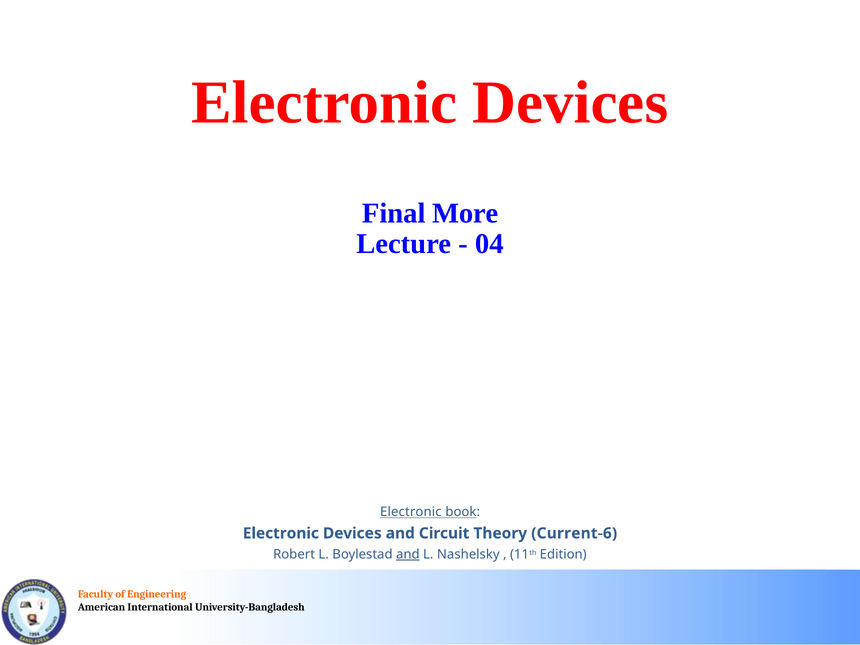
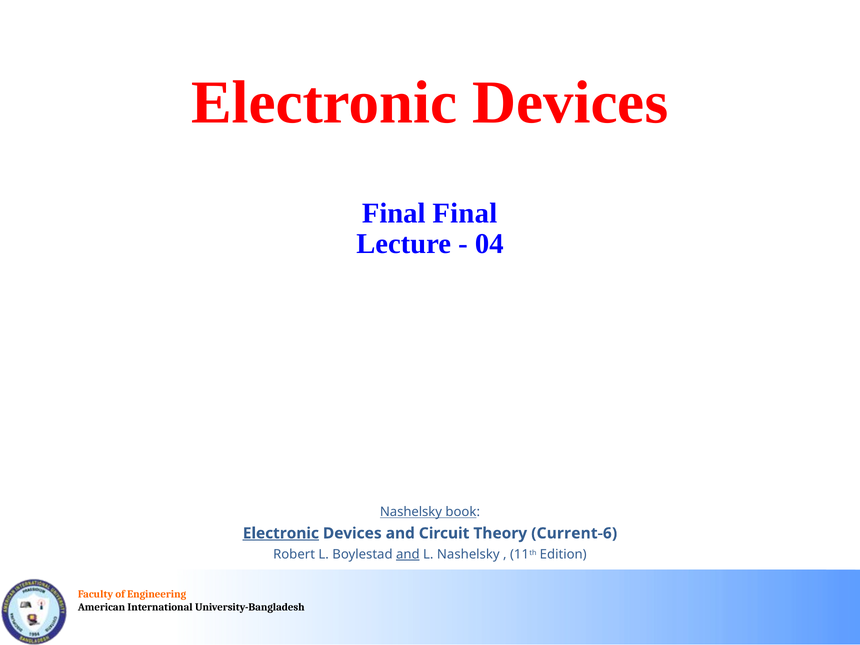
Final More: More -> Final
Electronic at (411, 512): Electronic -> Nashelsky
Electronic at (281, 533) underline: none -> present
